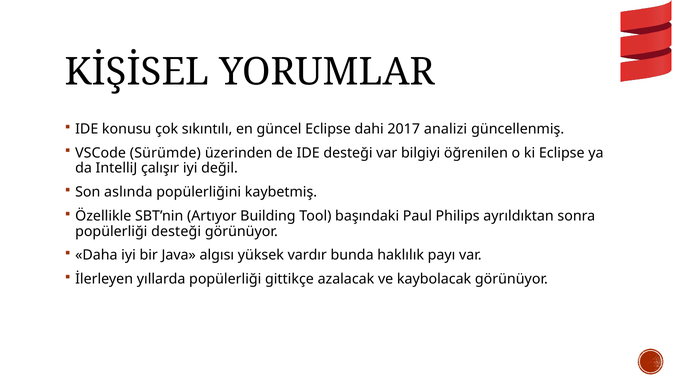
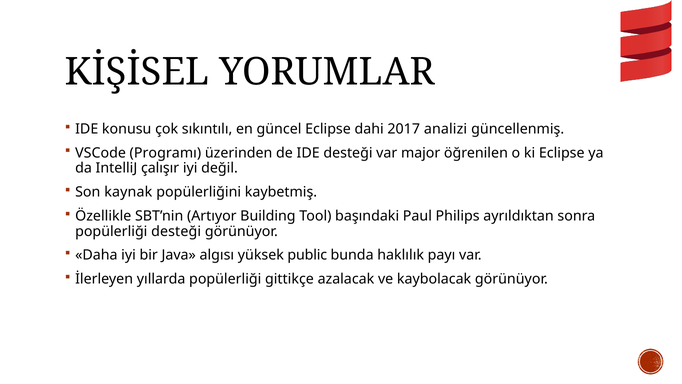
Sürümde: Sürümde -> Programı
bilgiyi: bilgiyi -> major
aslında: aslında -> kaynak
vardır: vardır -> public
